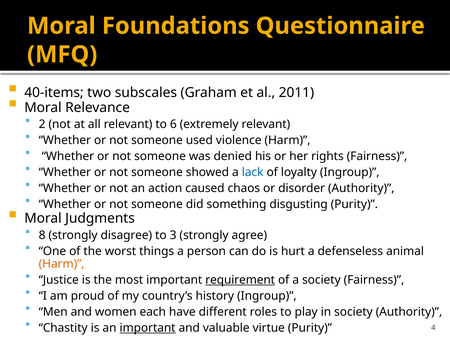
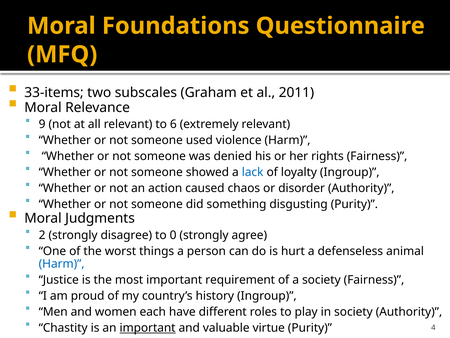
40-items: 40-items -> 33-items
2: 2 -> 9
8: 8 -> 2
3: 3 -> 0
Harm at (62, 264) colour: orange -> blue
requirement underline: present -> none
